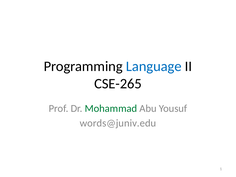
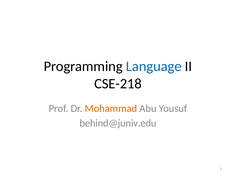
CSE-265: CSE-265 -> CSE-218
Mohammad colour: green -> orange
words@juniv.edu: words@juniv.edu -> behind@juniv.edu
